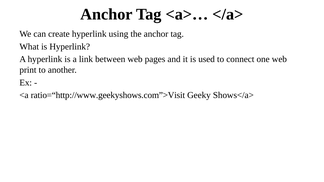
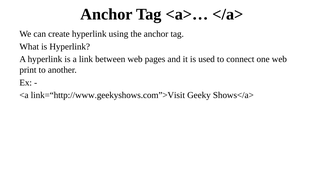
ratio=“http://www.geekyshows.com”>Visit: ratio=“http://www.geekyshows.com”>Visit -> link=“http://www.geekyshows.com”>Visit
